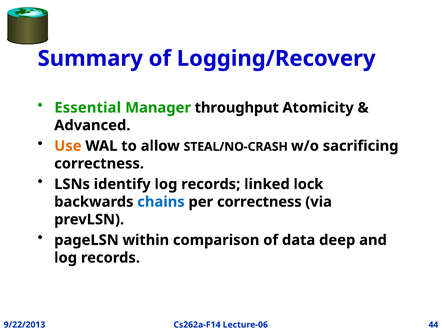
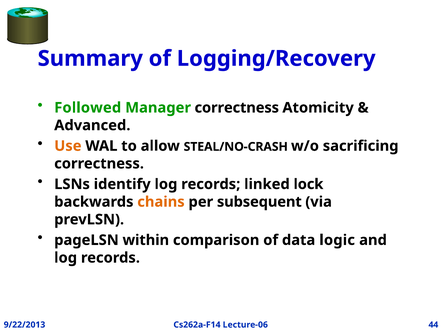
Essential: Essential -> Followed
Manager throughput: throughput -> correctness
chains colour: blue -> orange
per correctness: correctness -> subsequent
deep: deep -> logic
